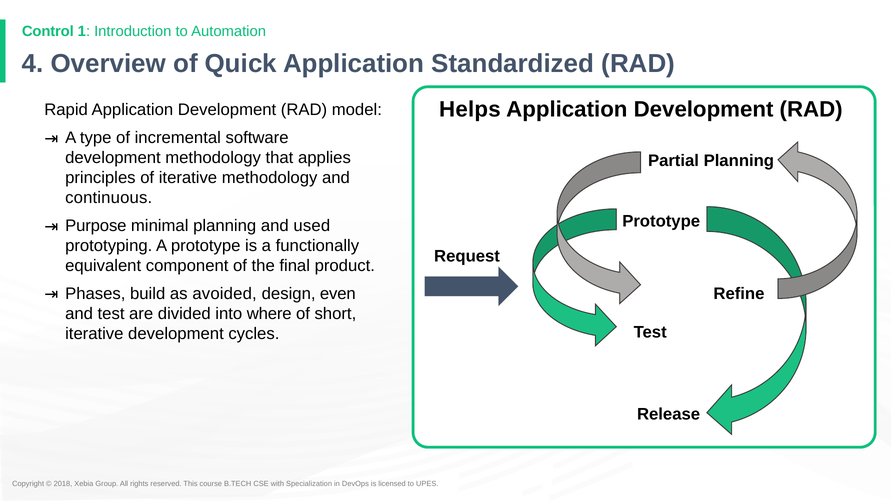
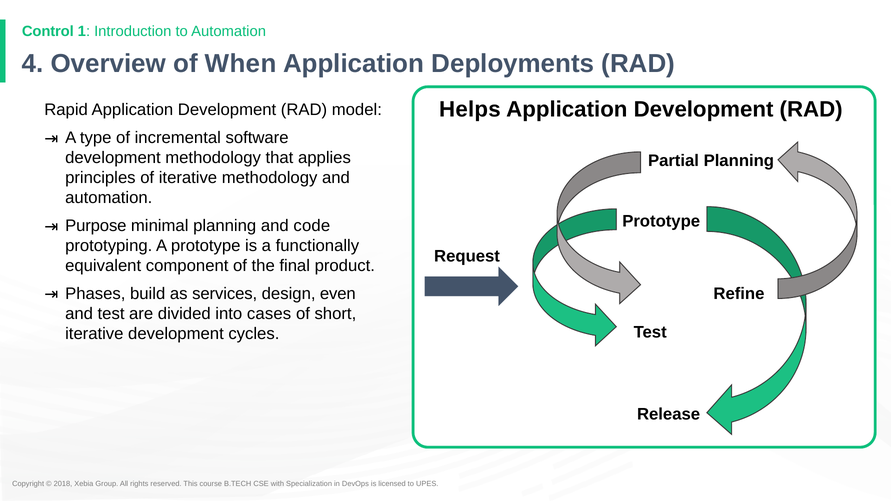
Quick: Quick -> When
Standardized: Standardized -> Deployments
continuous at (109, 198): continuous -> automation
used: used -> code
avoided: avoided -> services
where: where -> cases
